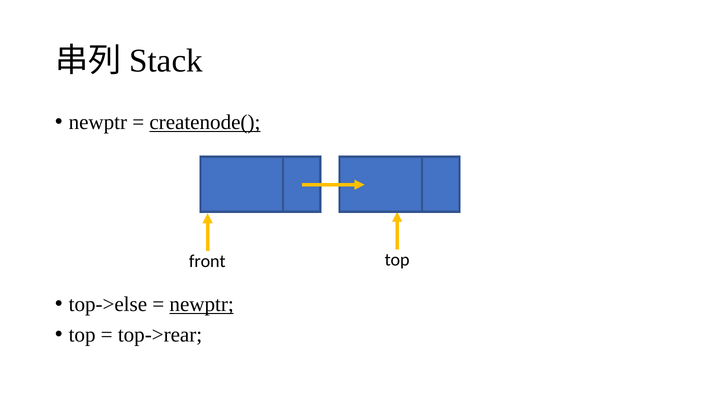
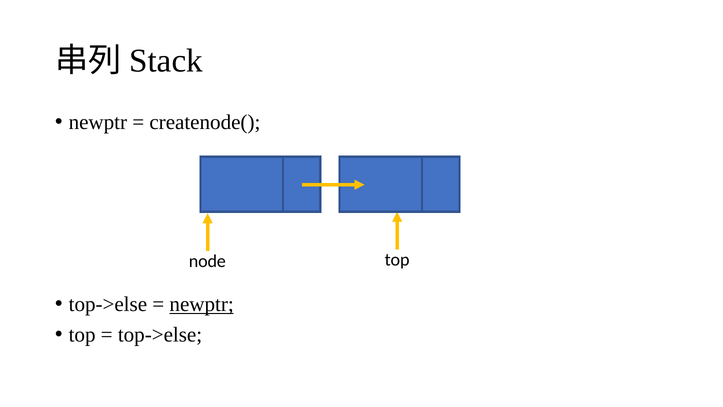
createnode( underline: present -> none
front: front -> node
top->rear at (160, 334): top->rear -> top->else
